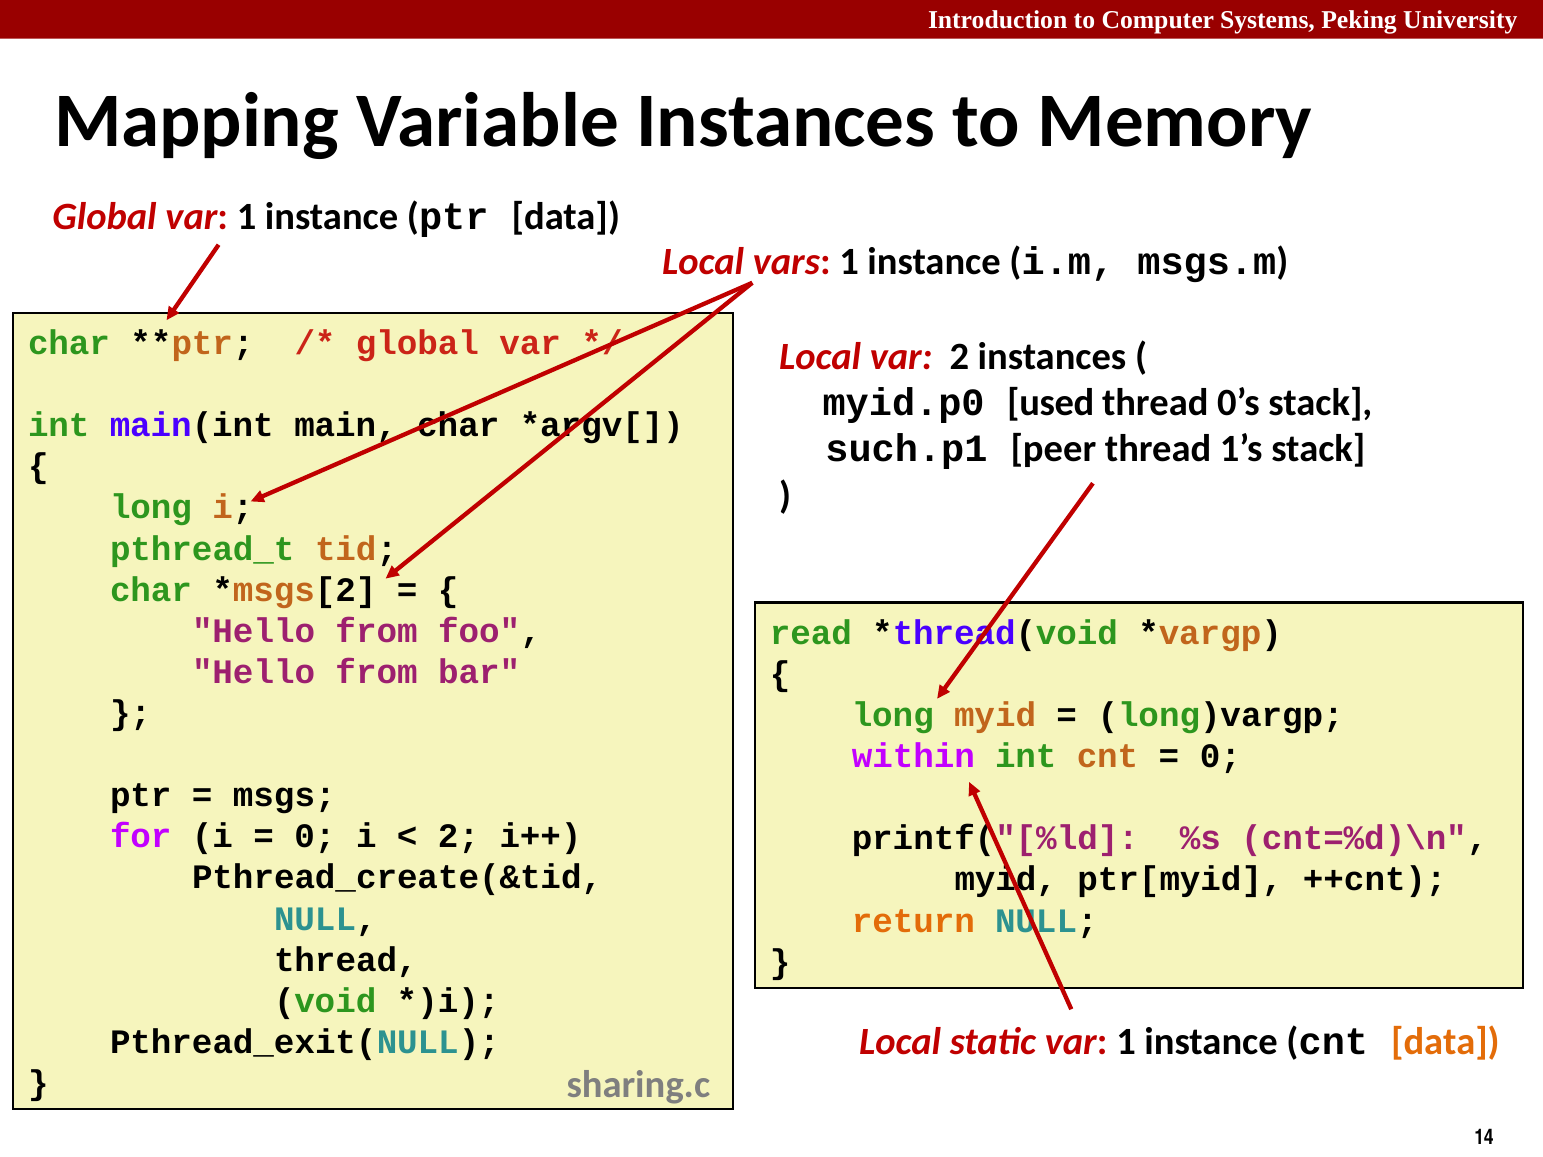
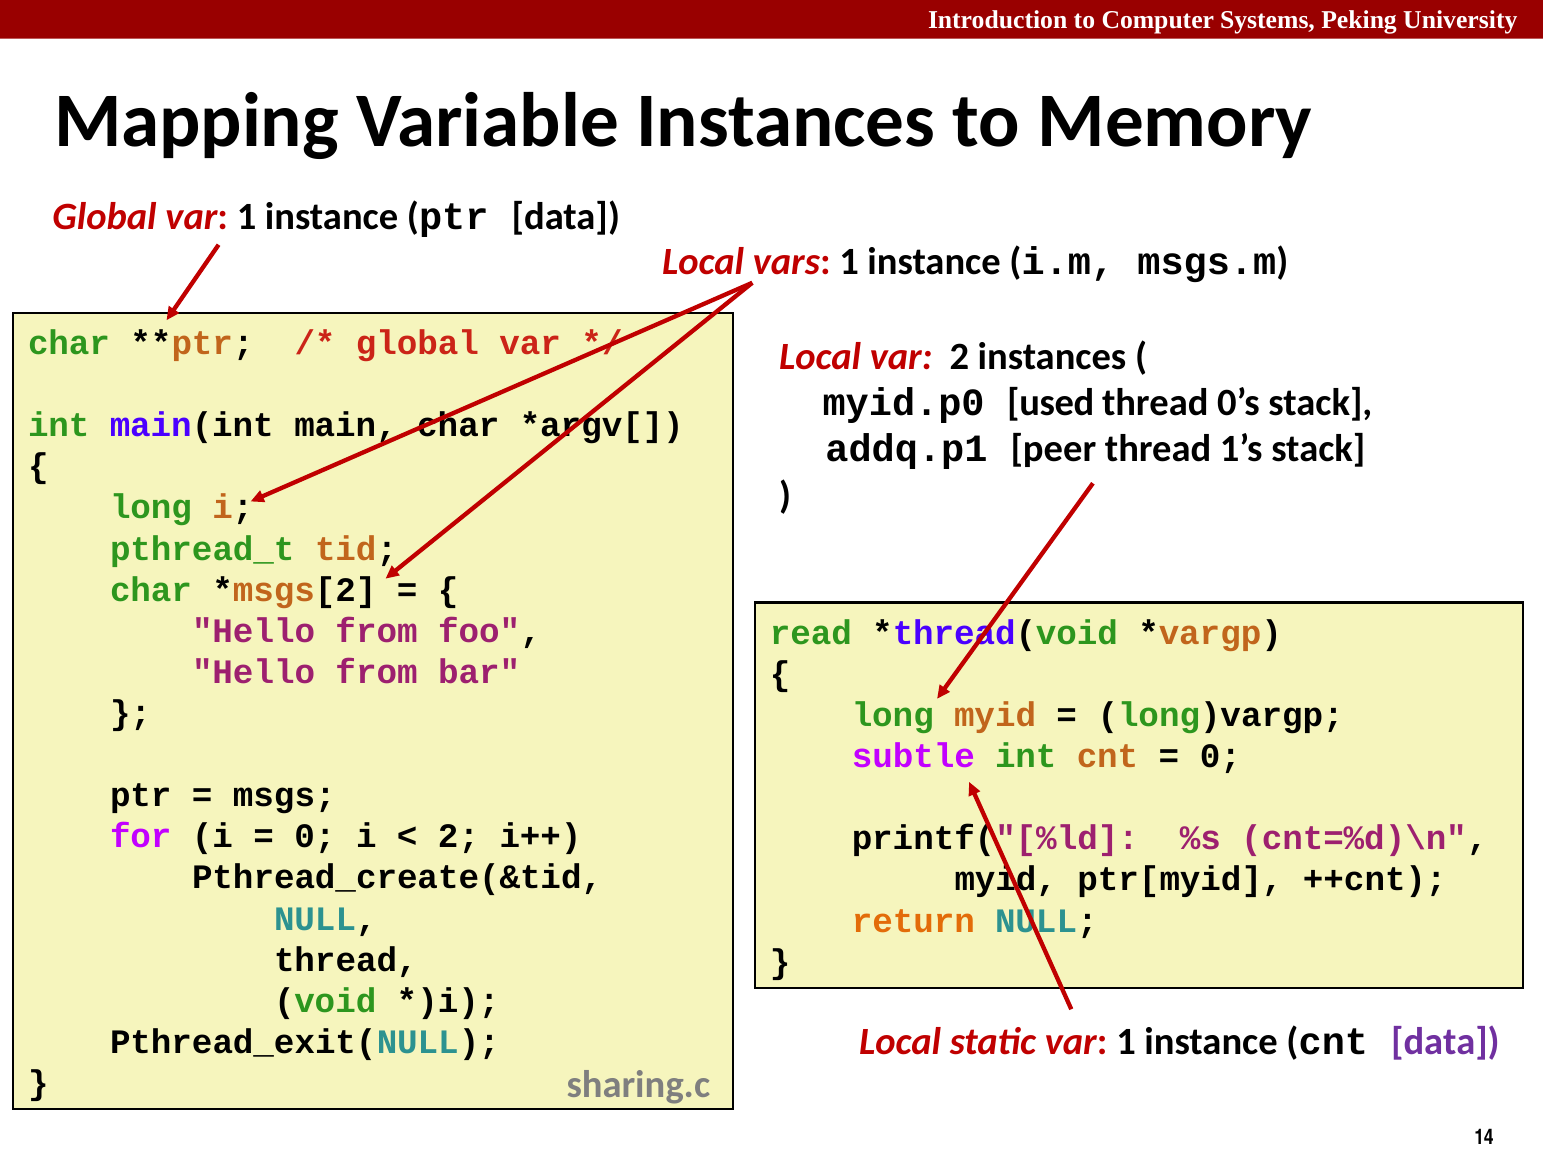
such.p1: such.p1 -> addq.p1
within: within -> subtle
data at (1445, 1042) colour: orange -> purple
